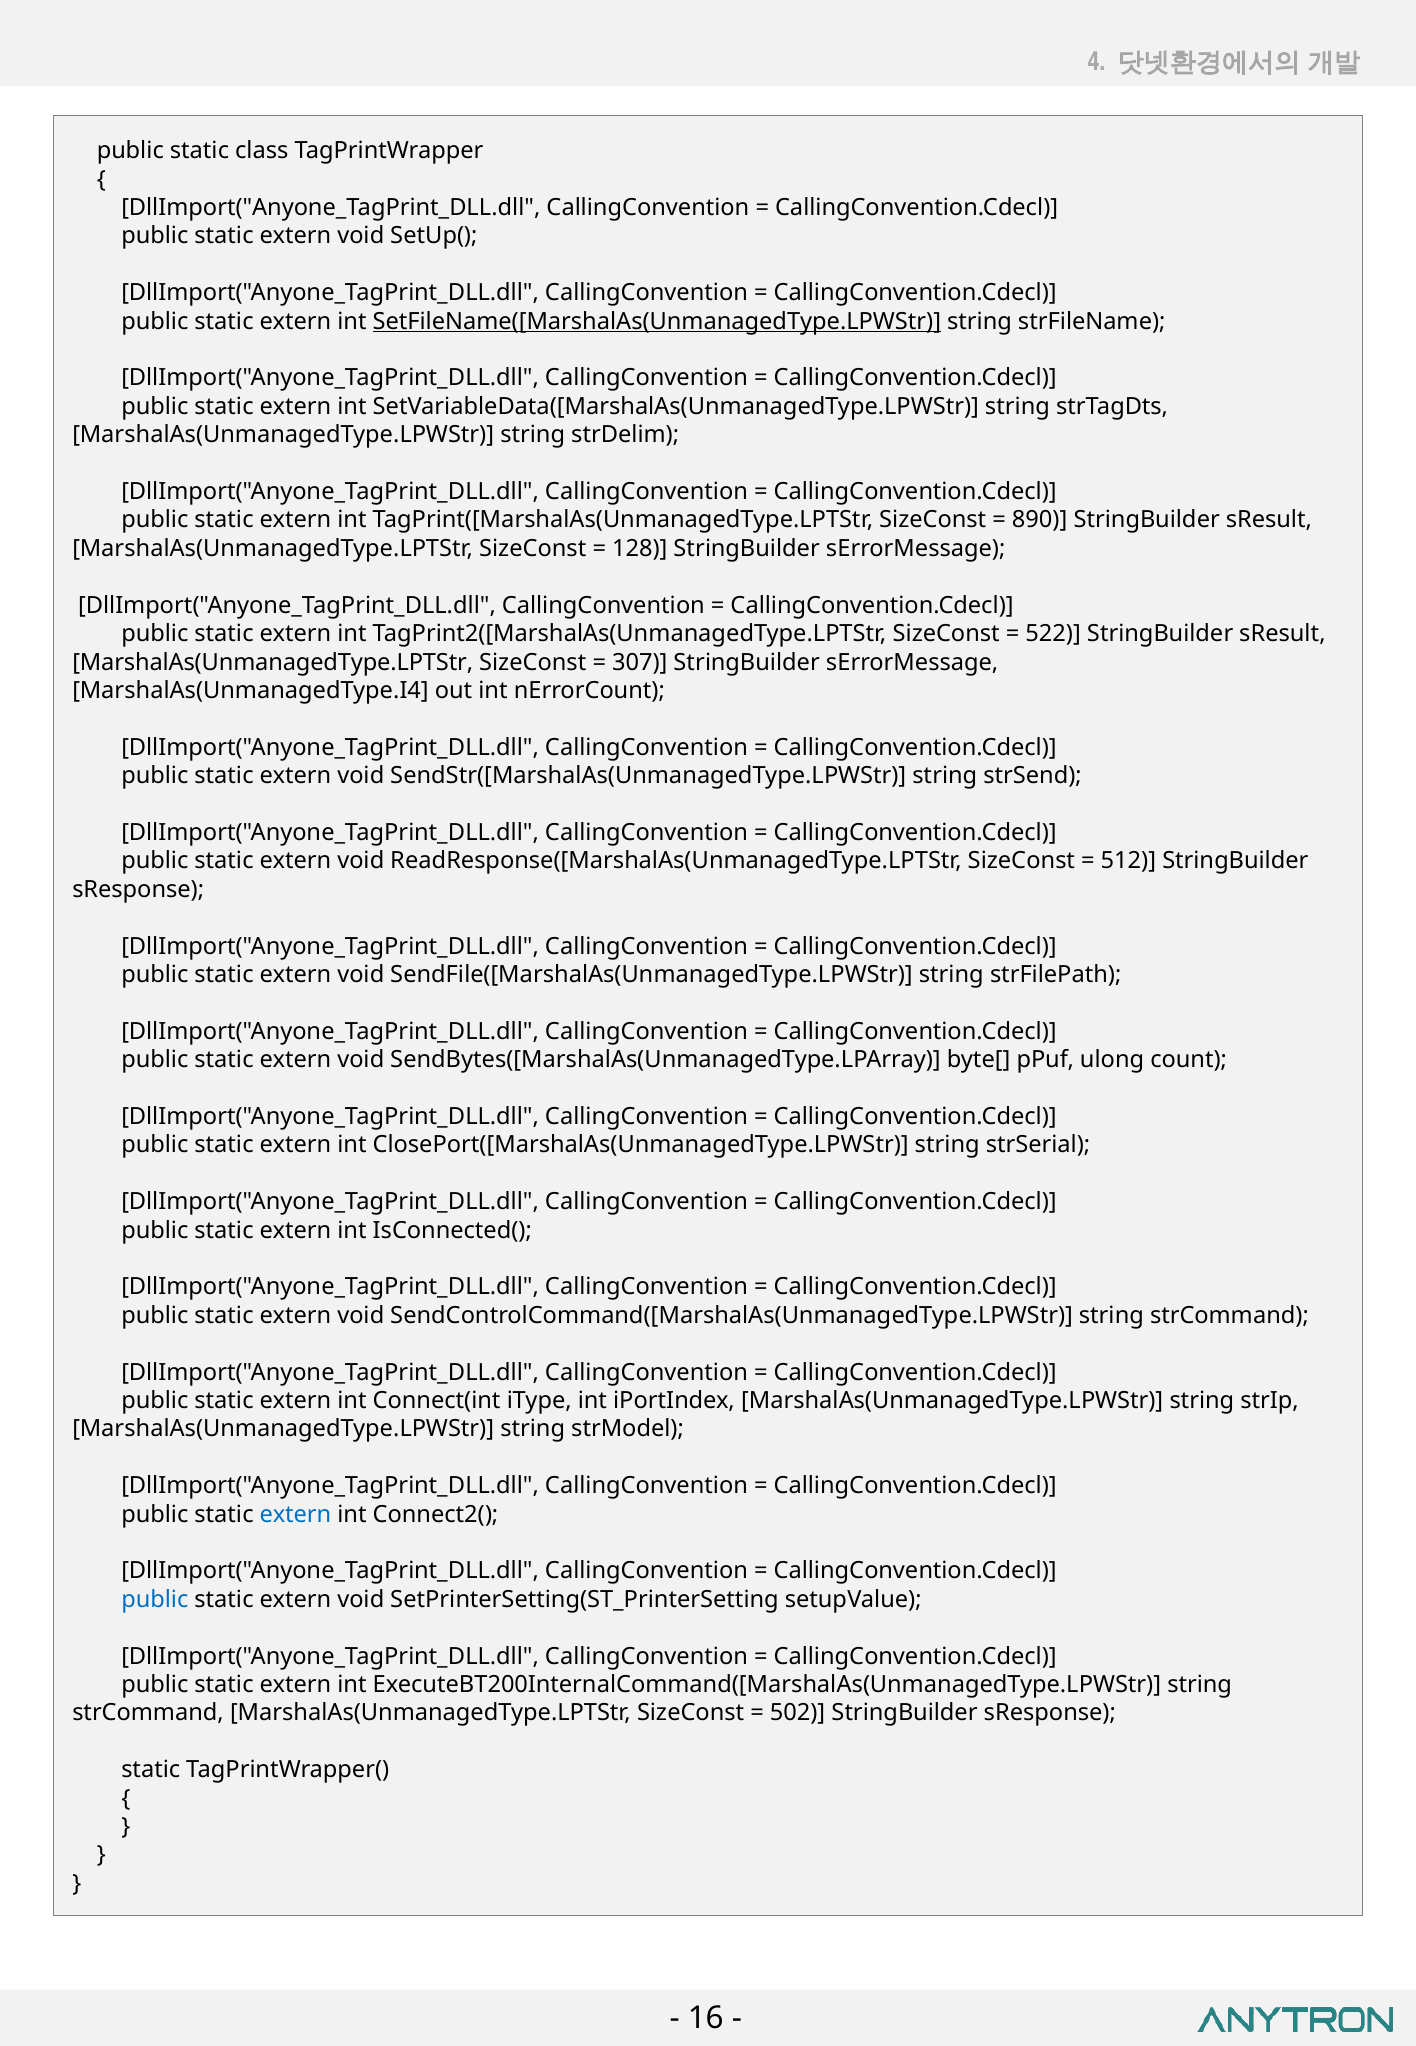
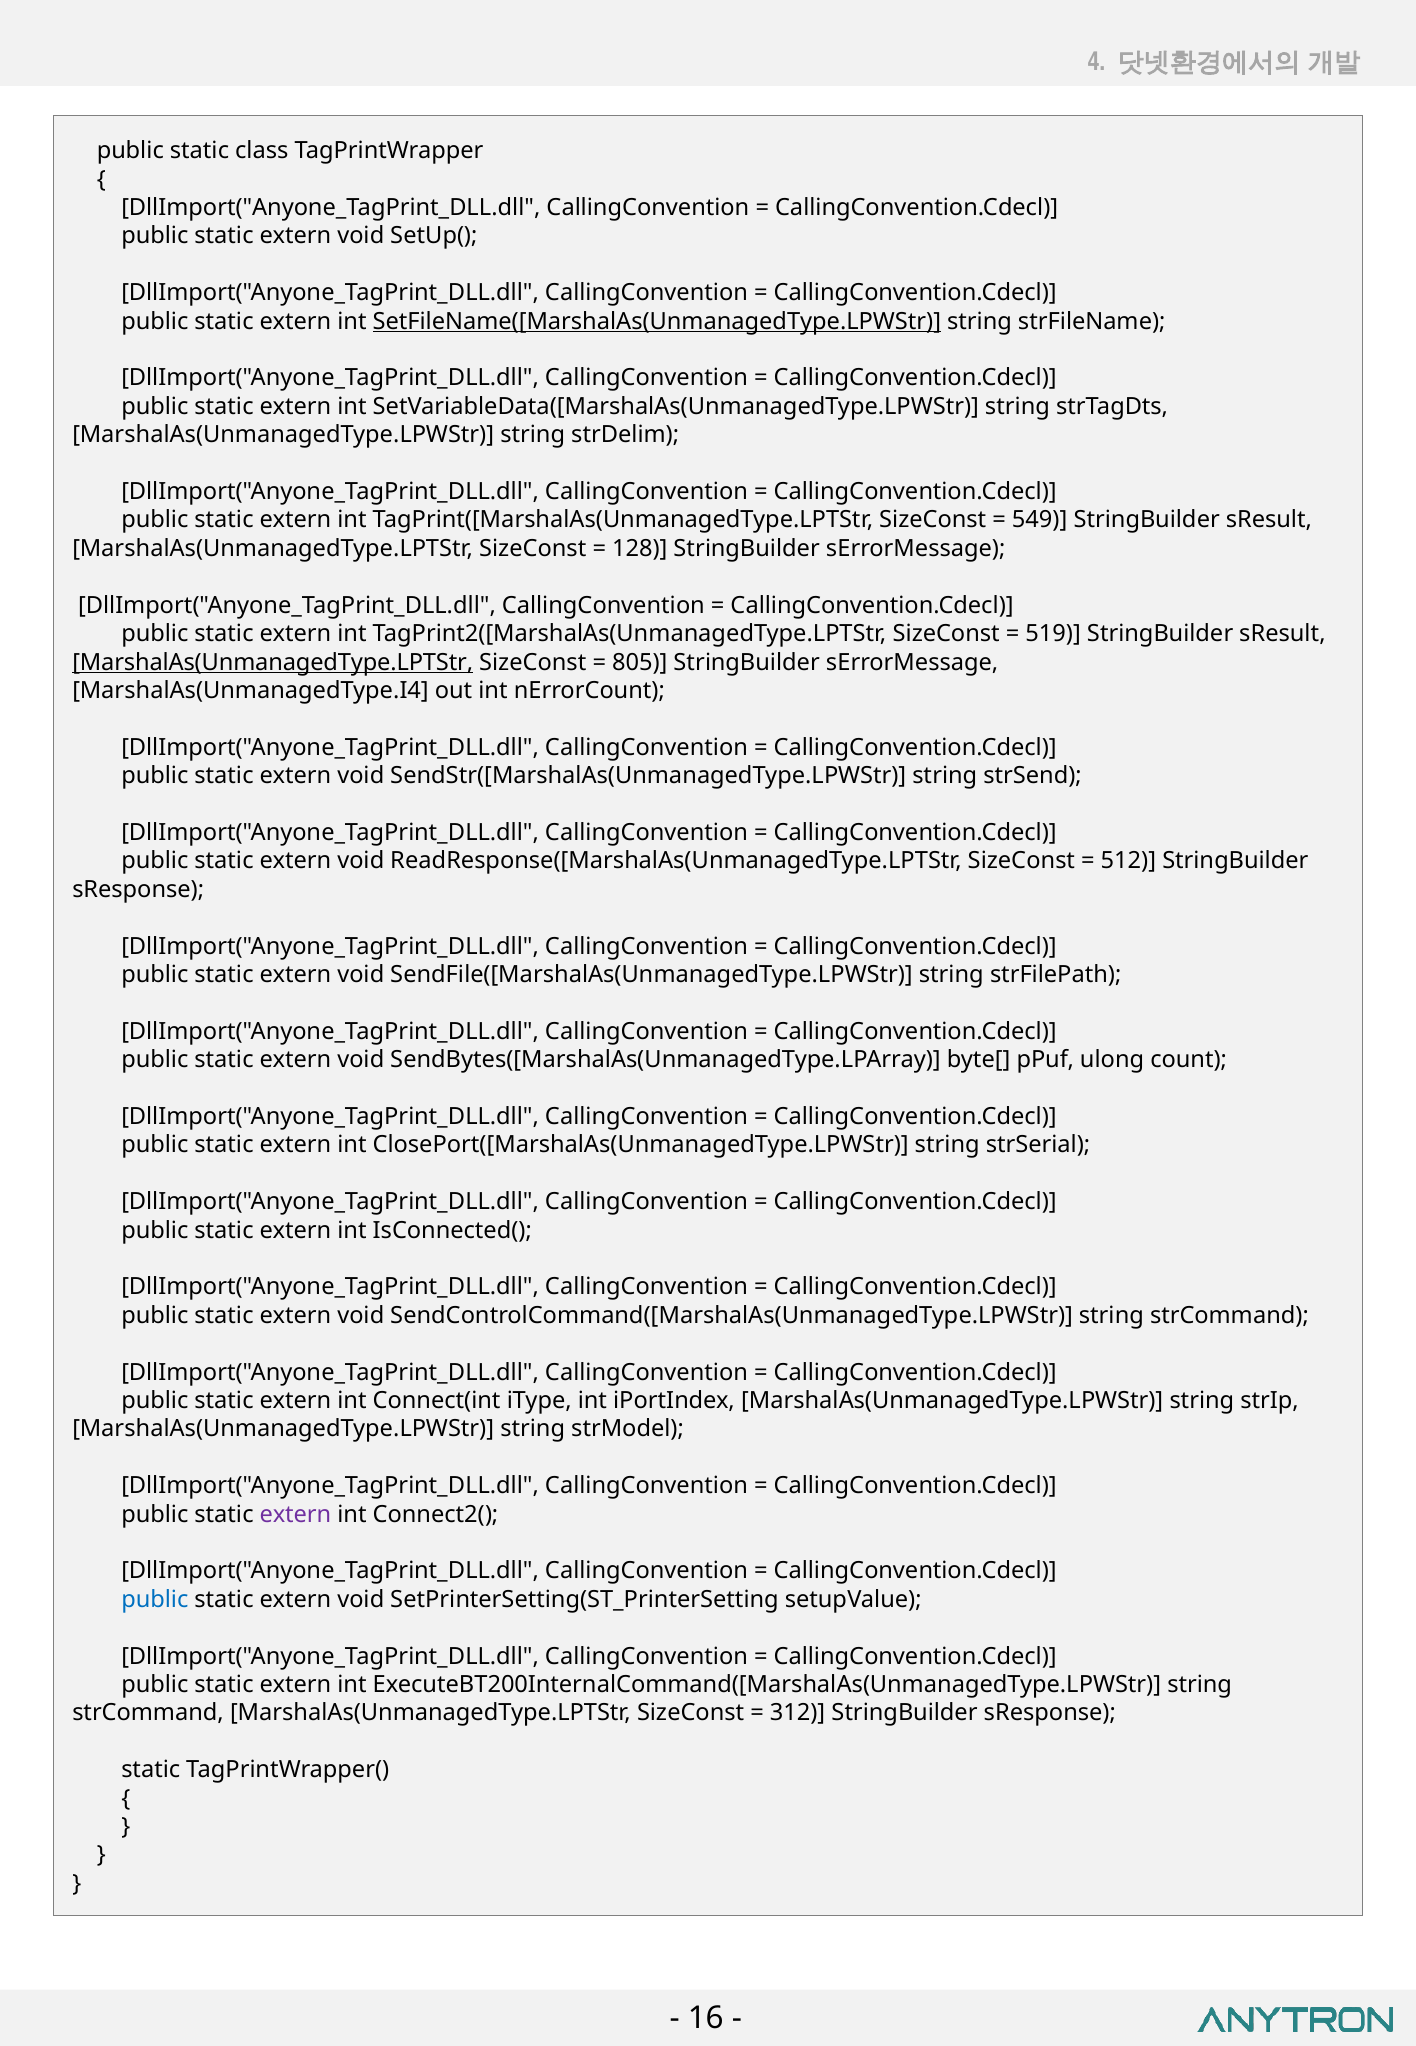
890: 890 -> 549
522: 522 -> 519
MarshalAs(UnmanagedType.LPTStr at (273, 662) underline: none -> present
307: 307 -> 805
extern at (295, 1514) colour: blue -> purple
502: 502 -> 312
